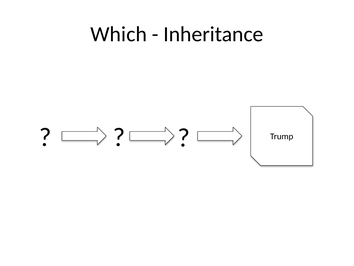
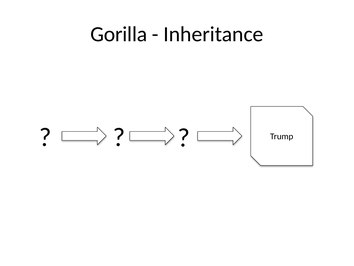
Which: Which -> Gorilla
